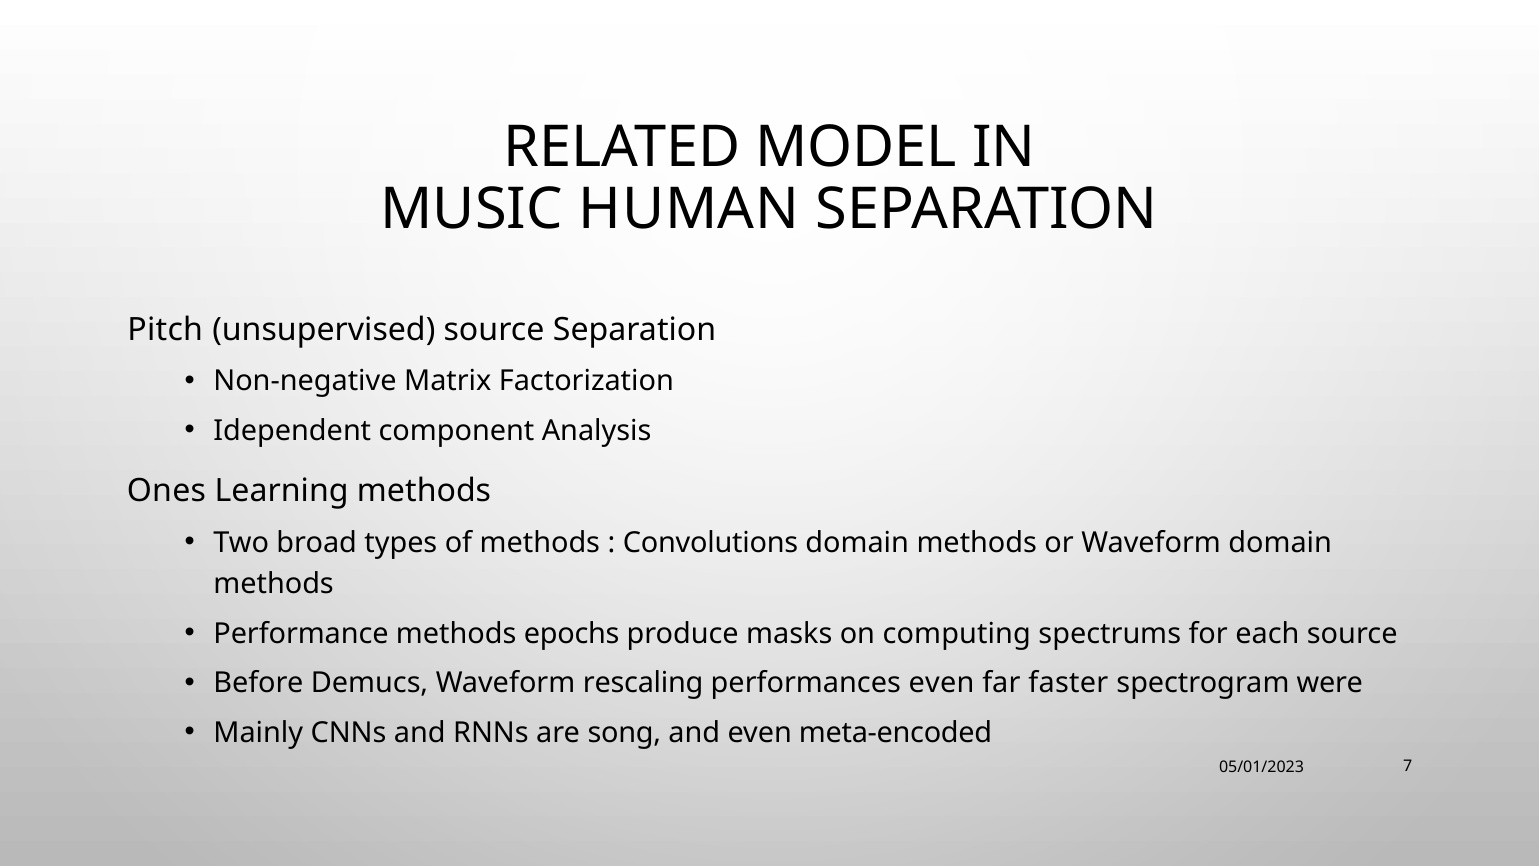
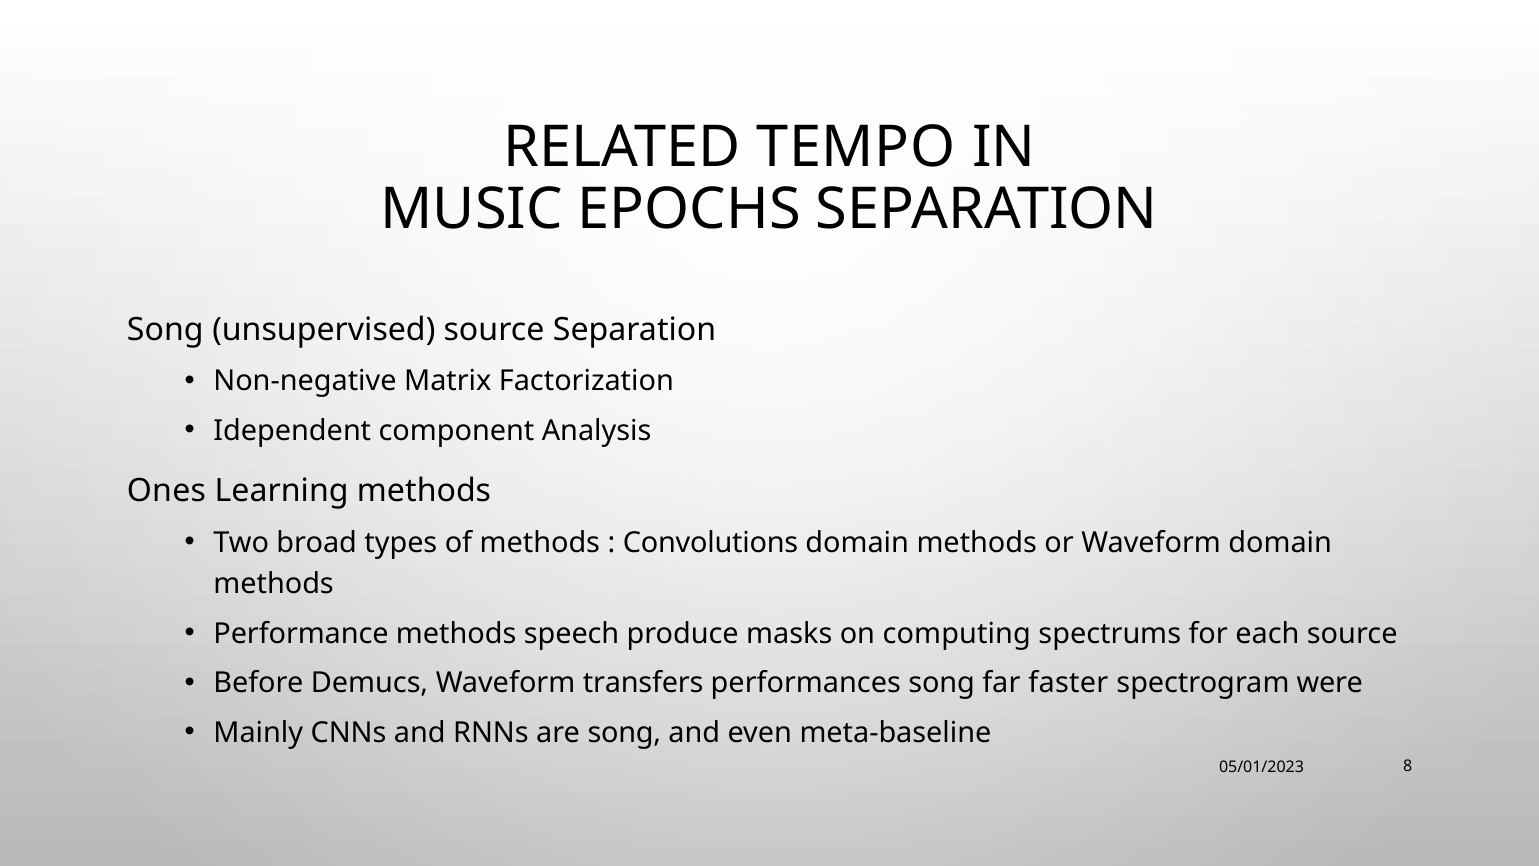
MODEL: MODEL -> TEMPO
HUMAN: HUMAN -> EPOCHS
Pitch at (165, 330): Pitch -> Song
epochs: epochs -> speech
rescaling: rescaling -> transfers
performances even: even -> song
meta-encoded: meta-encoded -> meta-baseline
7: 7 -> 8
